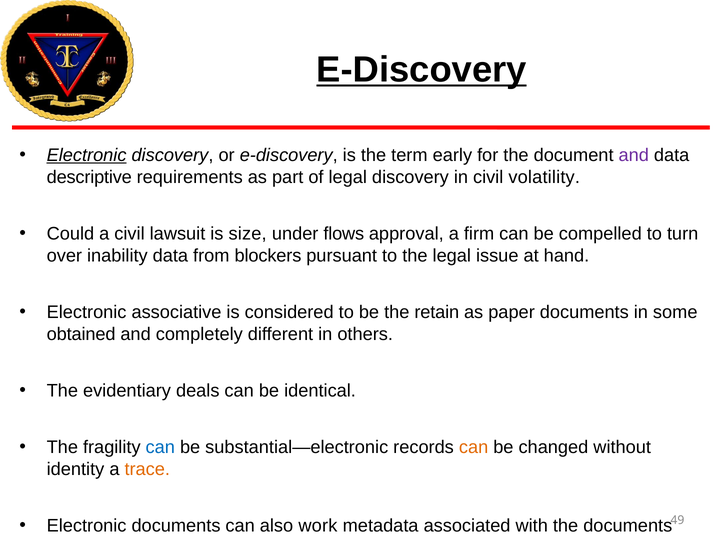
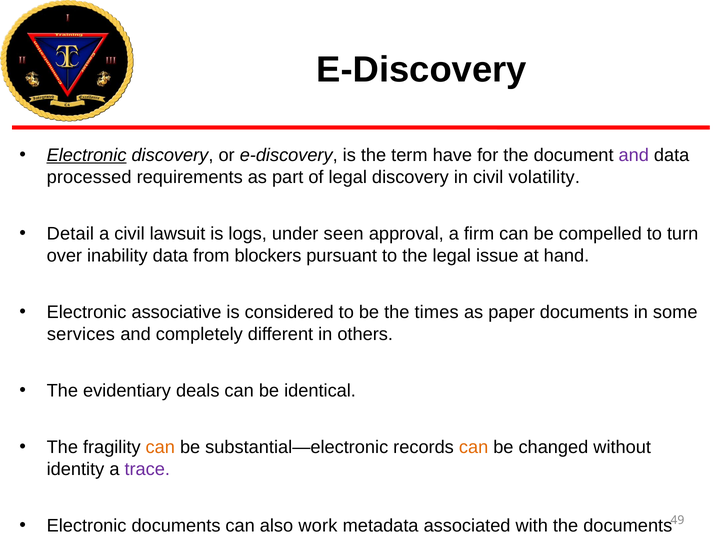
E-Discovery at (422, 70) underline: present -> none
early: early -> have
descriptive: descriptive -> processed
Could: Could -> Detail
size: size -> logs
flows: flows -> seen
retain: retain -> times
obtained: obtained -> services
can at (160, 447) colour: blue -> orange
trace colour: orange -> purple
